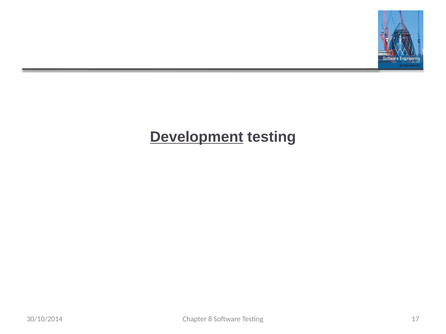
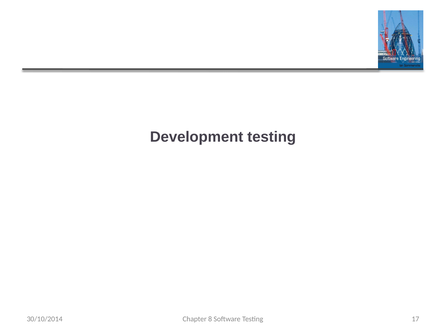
Development underline: present -> none
